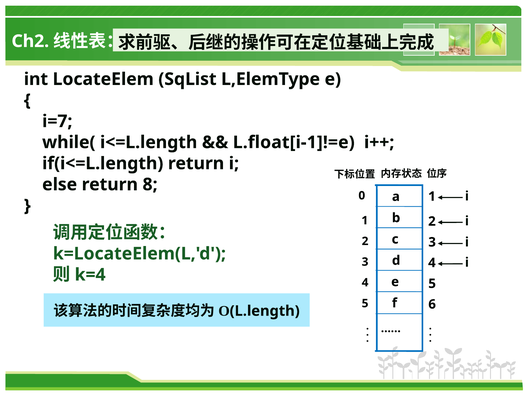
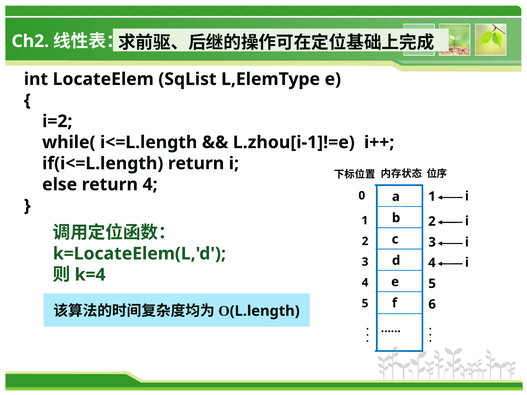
i=7: i=7 -> i=2
L.float[i-1]!=e: L.float[i-1]!=e -> L.zhou[i-1]!=e
return 8: 8 -> 4
